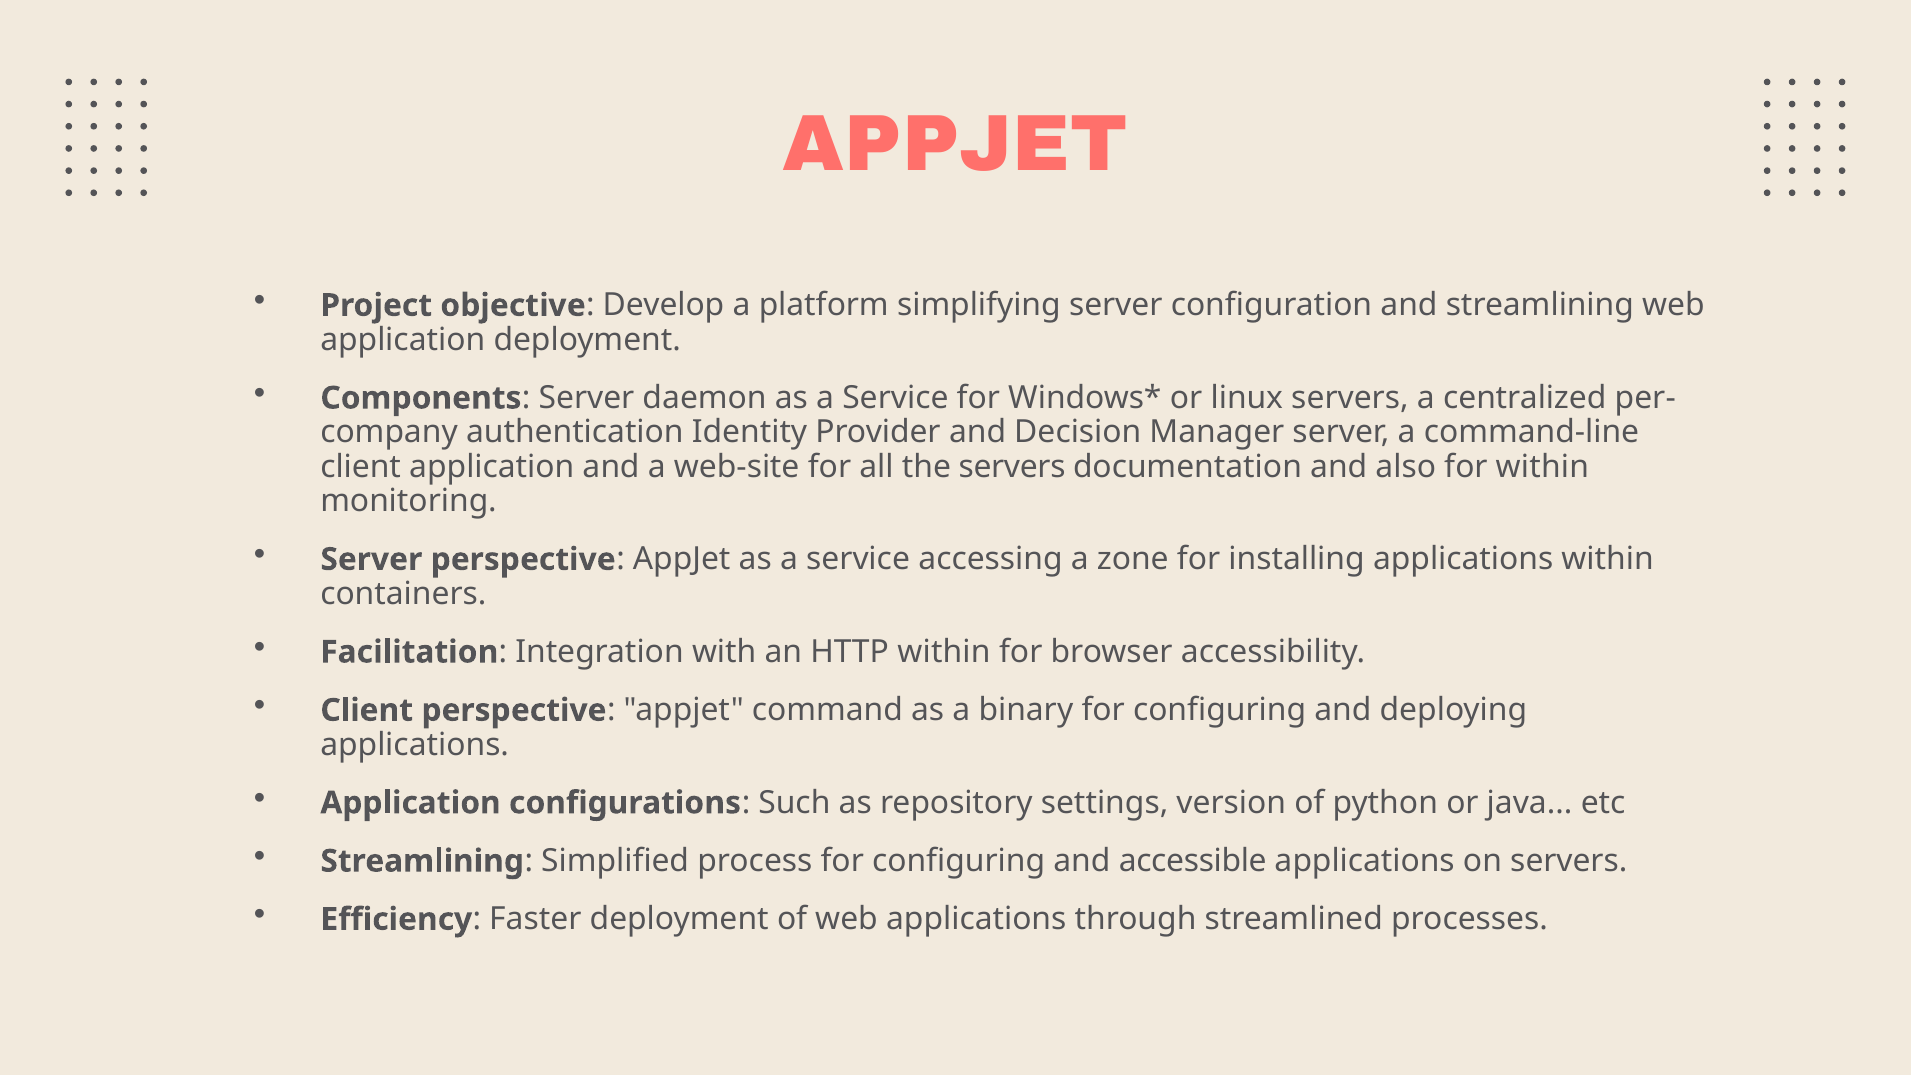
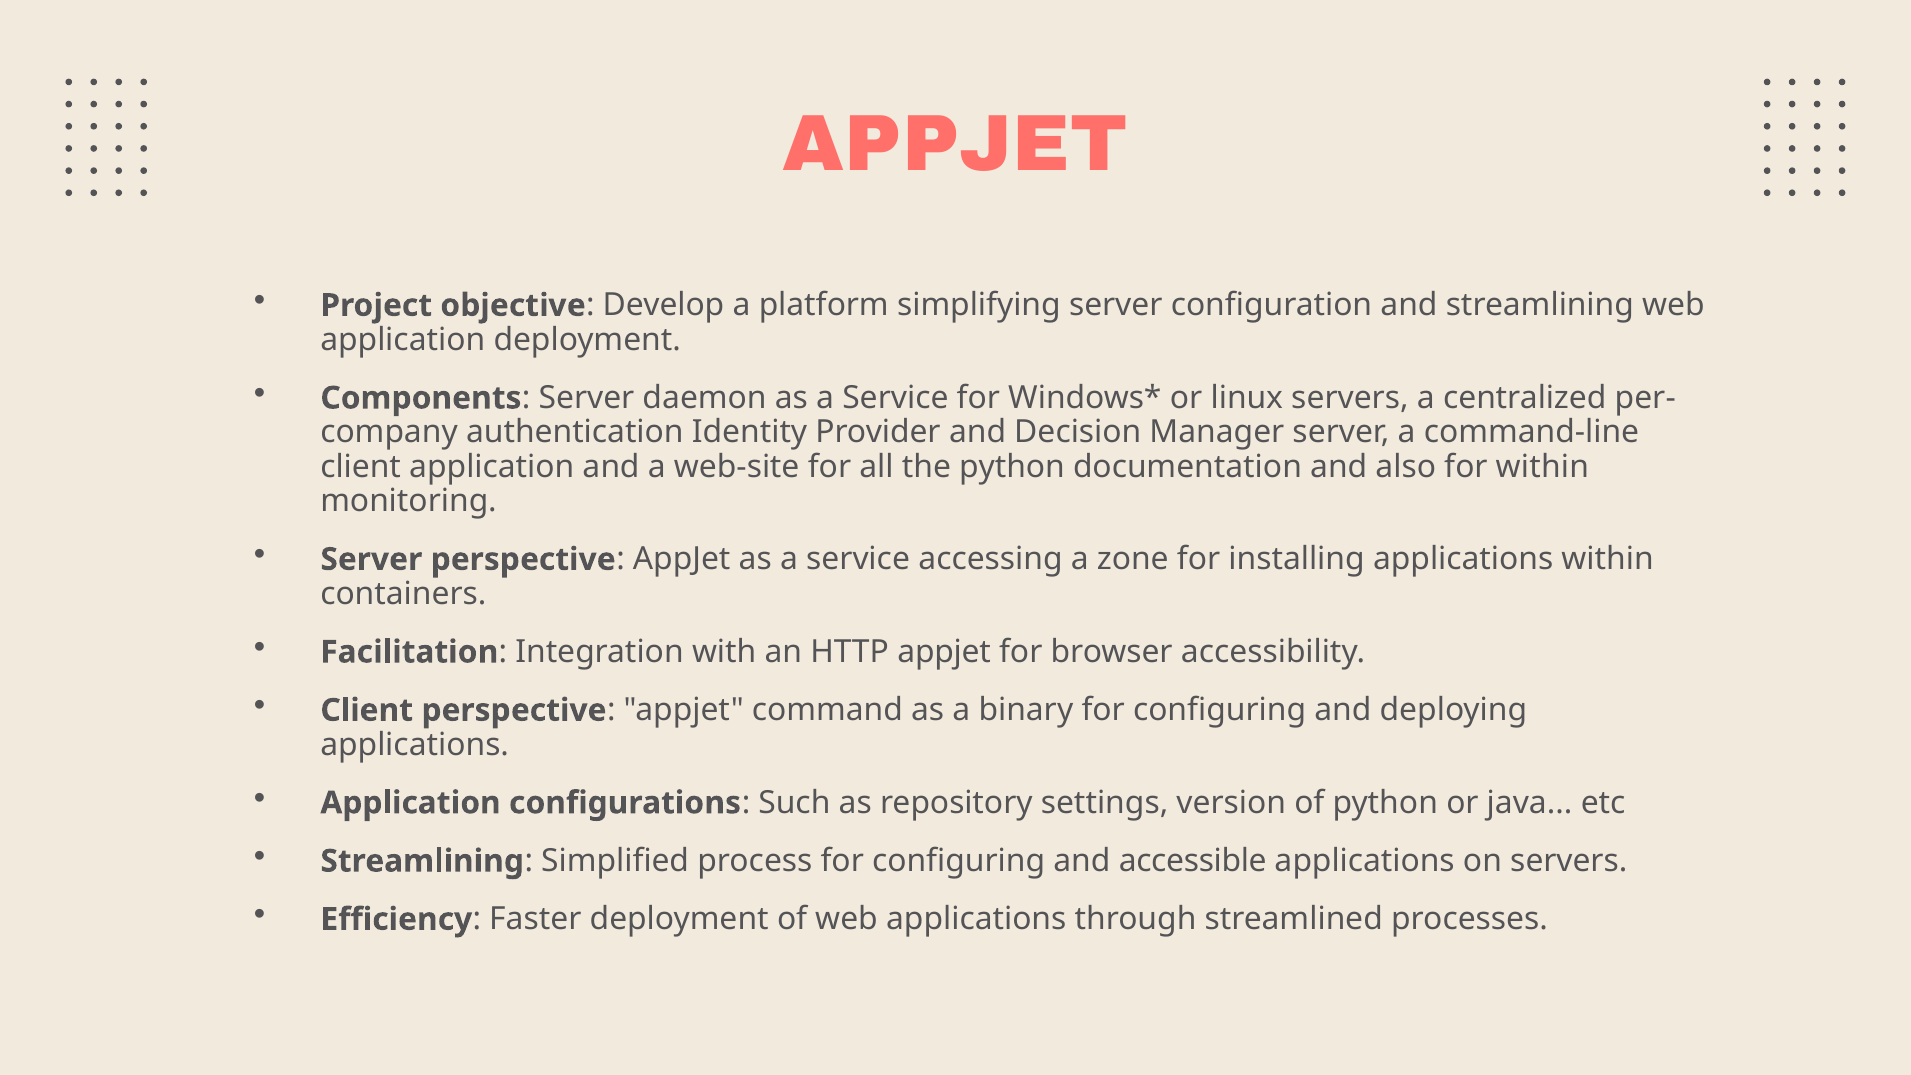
the servers: servers -> python
HTTP within: within -> appjet
